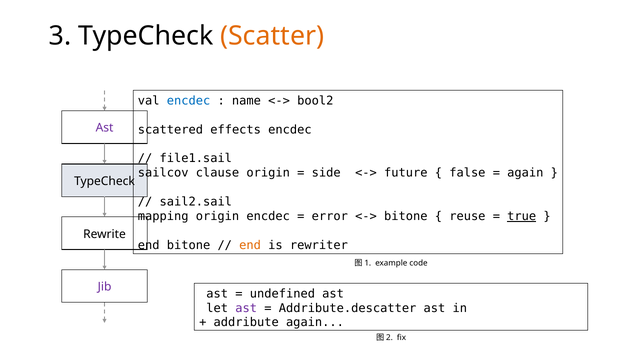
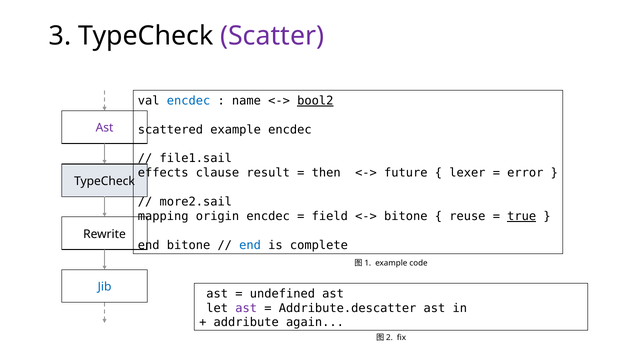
Scatter colour: orange -> purple
bool2 underline: none -> present
scattered effects: effects -> example
sailcov: sailcov -> effects
clause origin: origin -> result
side: side -> then
false: false -> lexer
again at (525, 173): again -> error
sail2.sail: sail2.sail -> more2.sail
error: error -> field
end at (250, 245) colour: orange -> blue
rewriter: rewriter -> complete
Jib colour: purple -> blue
